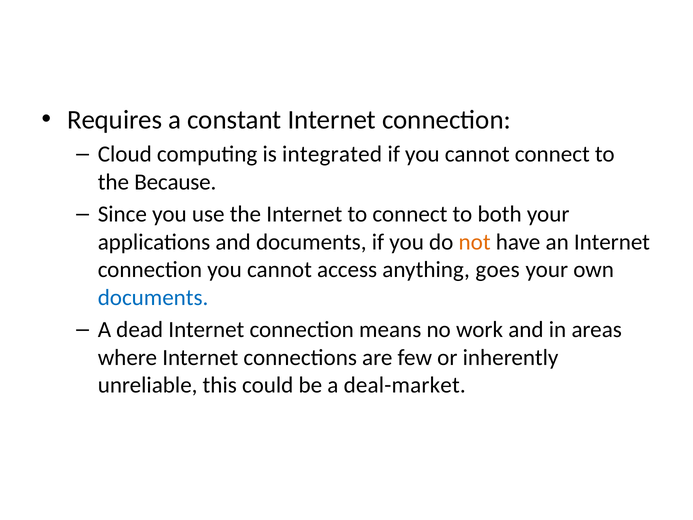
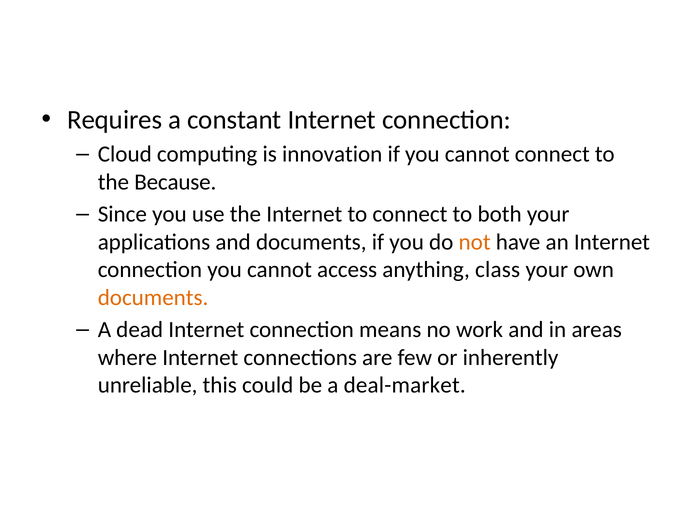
integrated: integrated -> innovation
goes: goes -> class
documents at (153, 297) colour: blue -> orange
